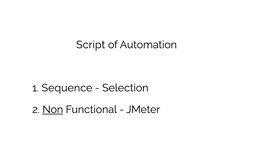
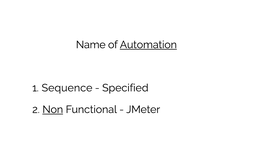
Script: Script -> Name
Automation underline: none -> present
Selection: Selection -> Specified
